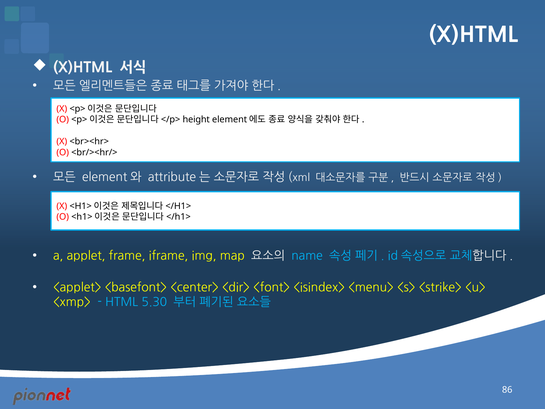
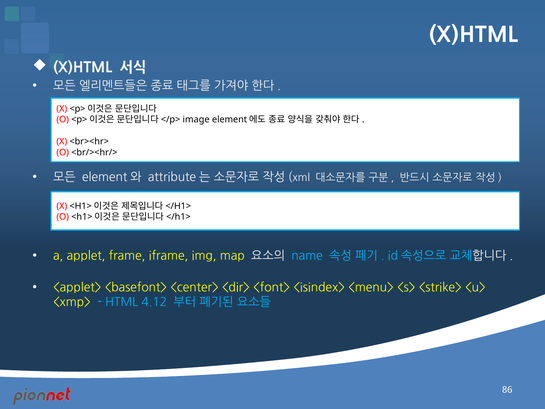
height: height -> image
5.30: 5.30 -> 4.12
